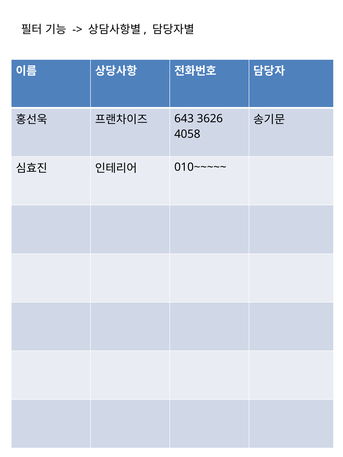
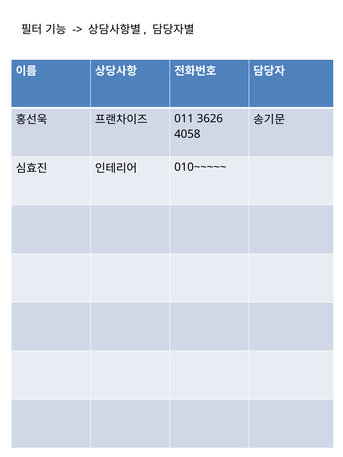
643: 643 -> 011
